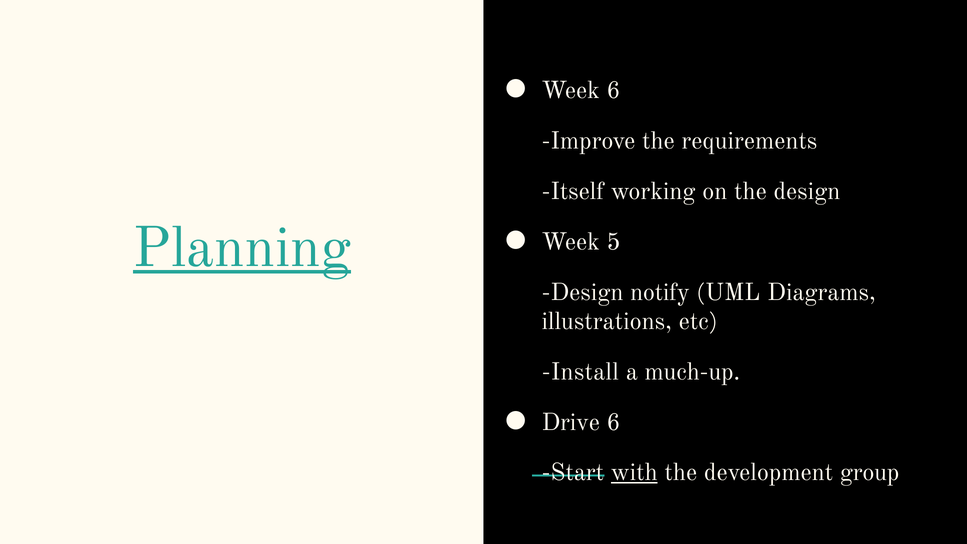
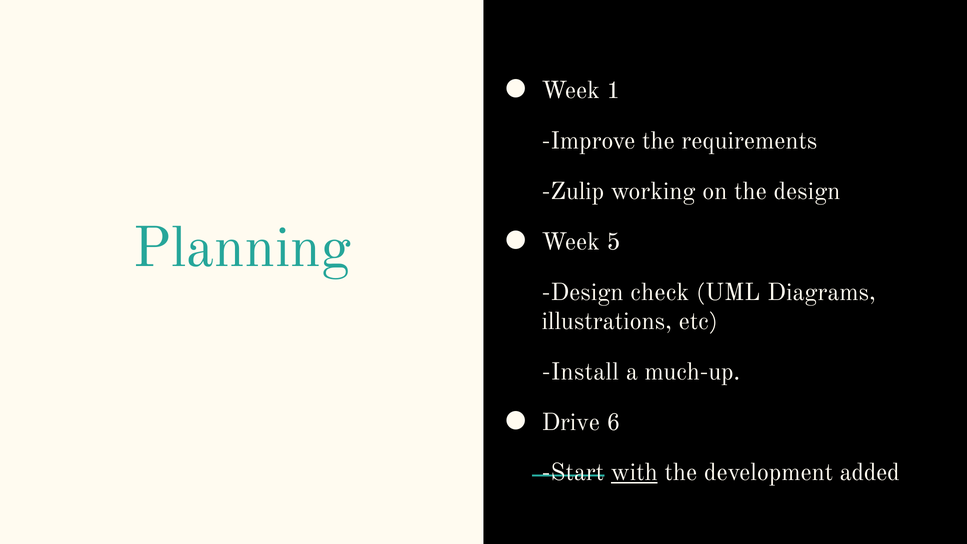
Week 6: 6 -> 1
Itself: Itself -> Zulip
Planning underline: present -> none
notify: notify -> check
group: group -> added
